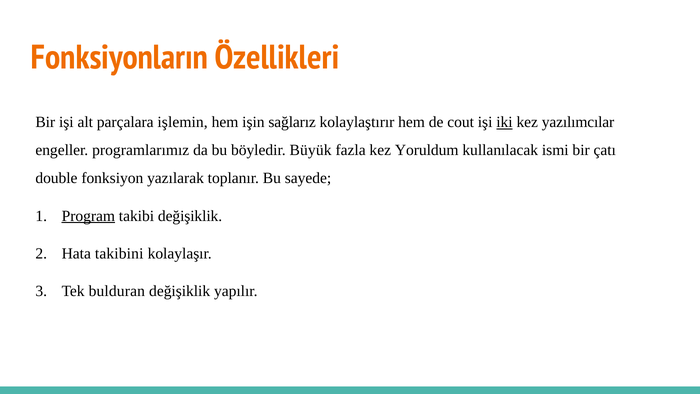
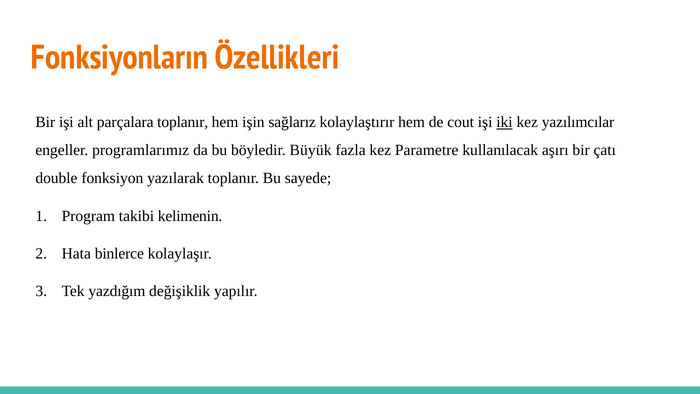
parçalara işlemin: işlemin -> toplanır
Yoruldum: Yoruldum -> Parametre
ismi: ismi -> aşırı
Program underline: present -> none
takibi değişiklik: değişiklik -> kelimenin
takibini: takibini -> binlerce
bulduran: bulduran -> yazdığım
